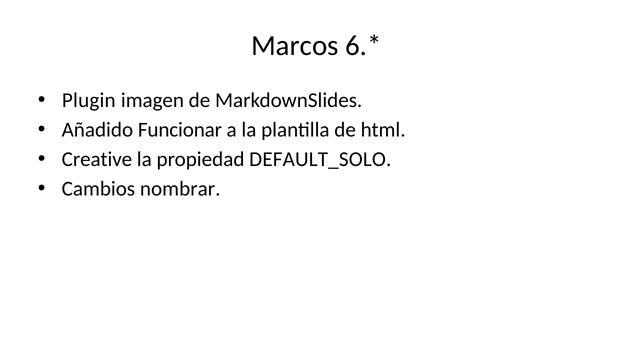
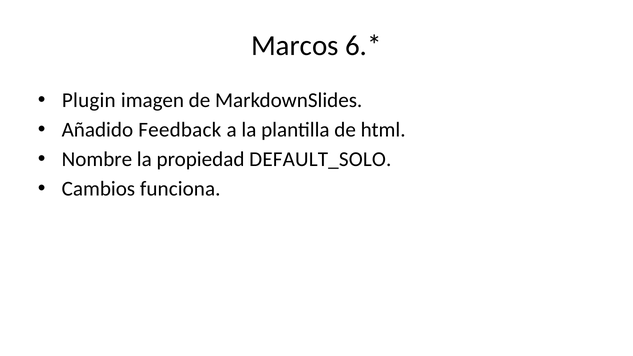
Funcionar: Funcionar -> Feedback
Creative: Creative -> Nombre
nombrar: nombrar -> funciona
